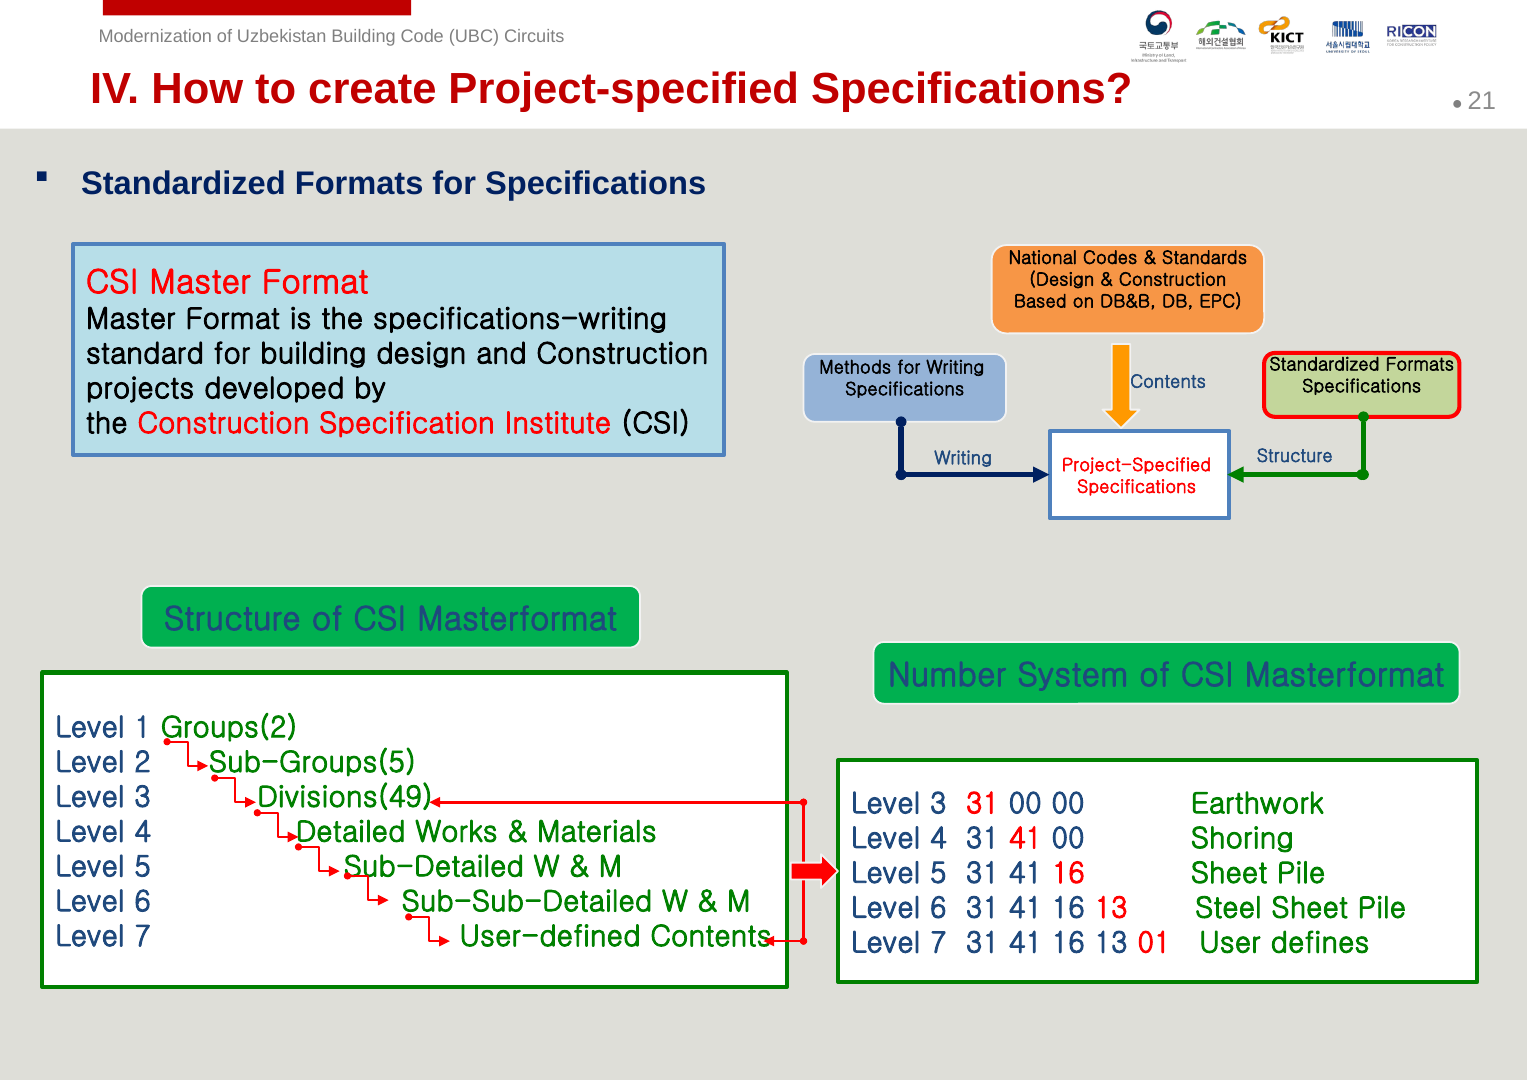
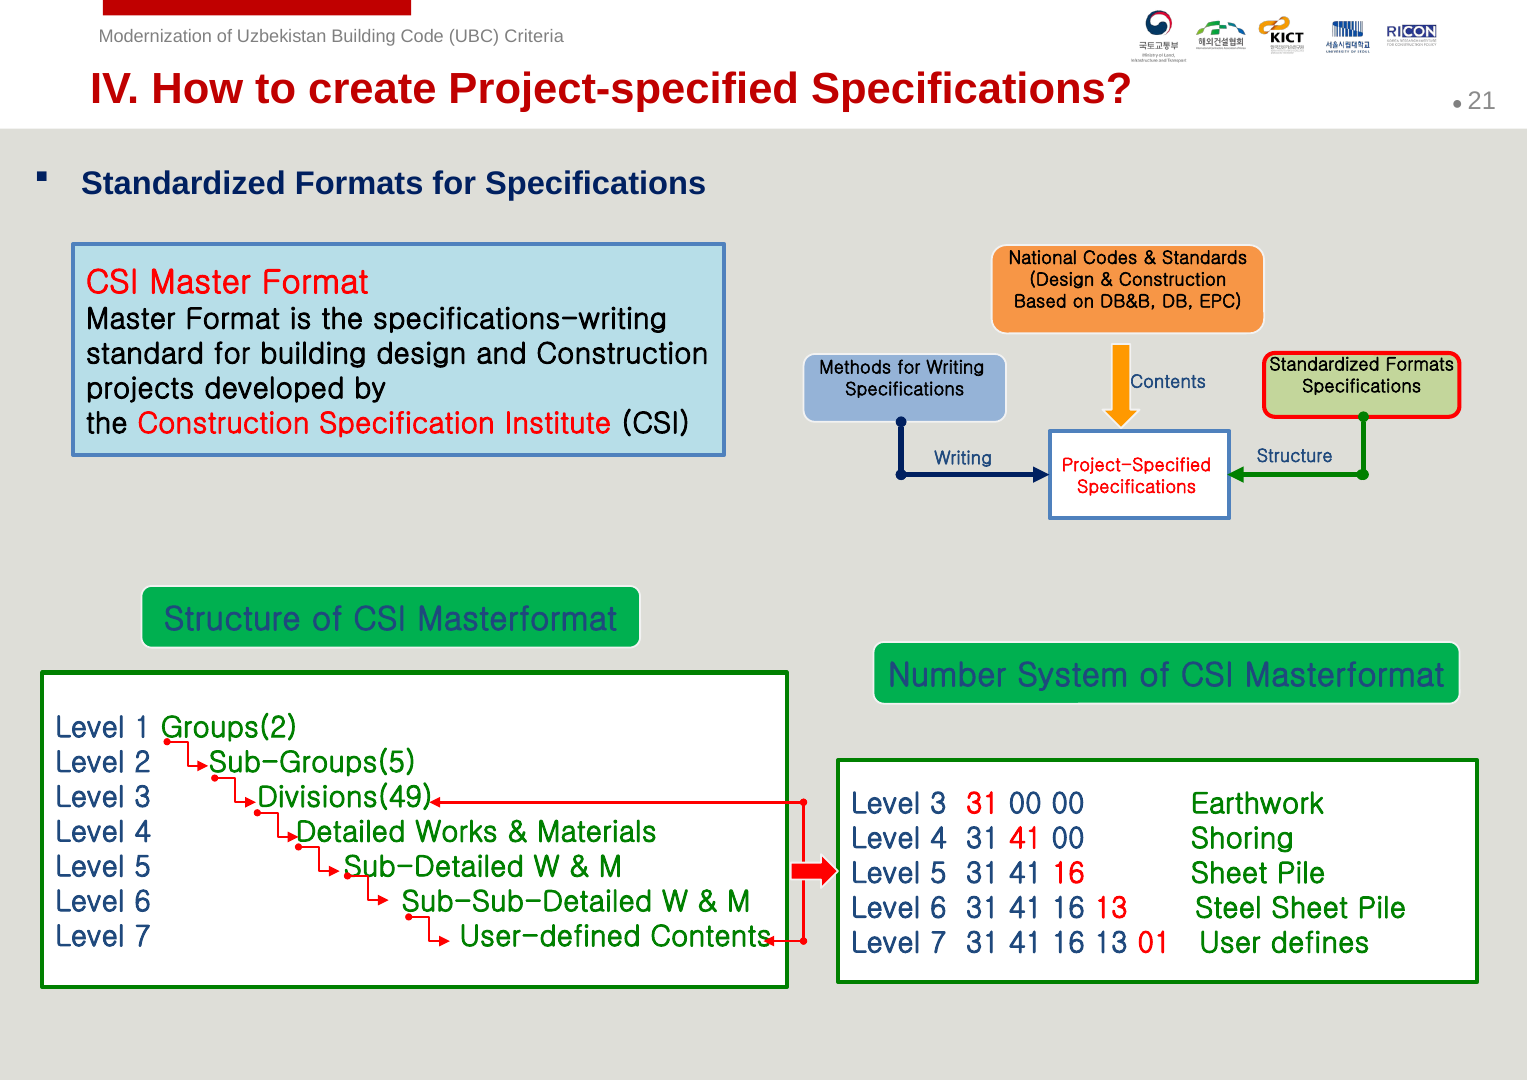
Circuits: Circuits -> Criteria
